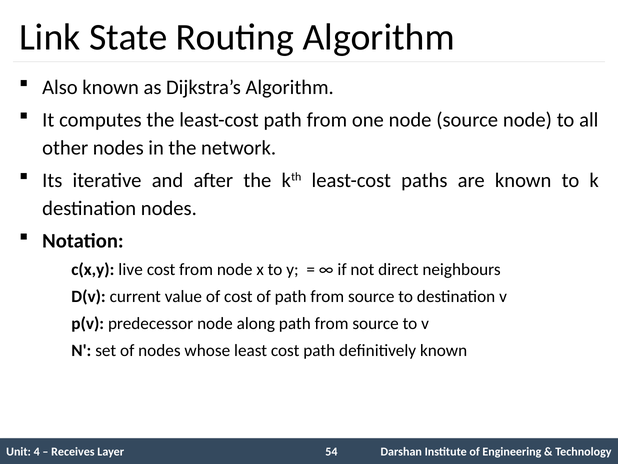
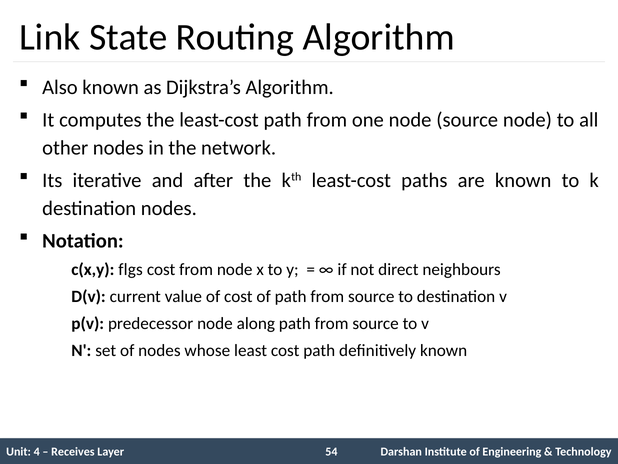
live: live -> flgs
